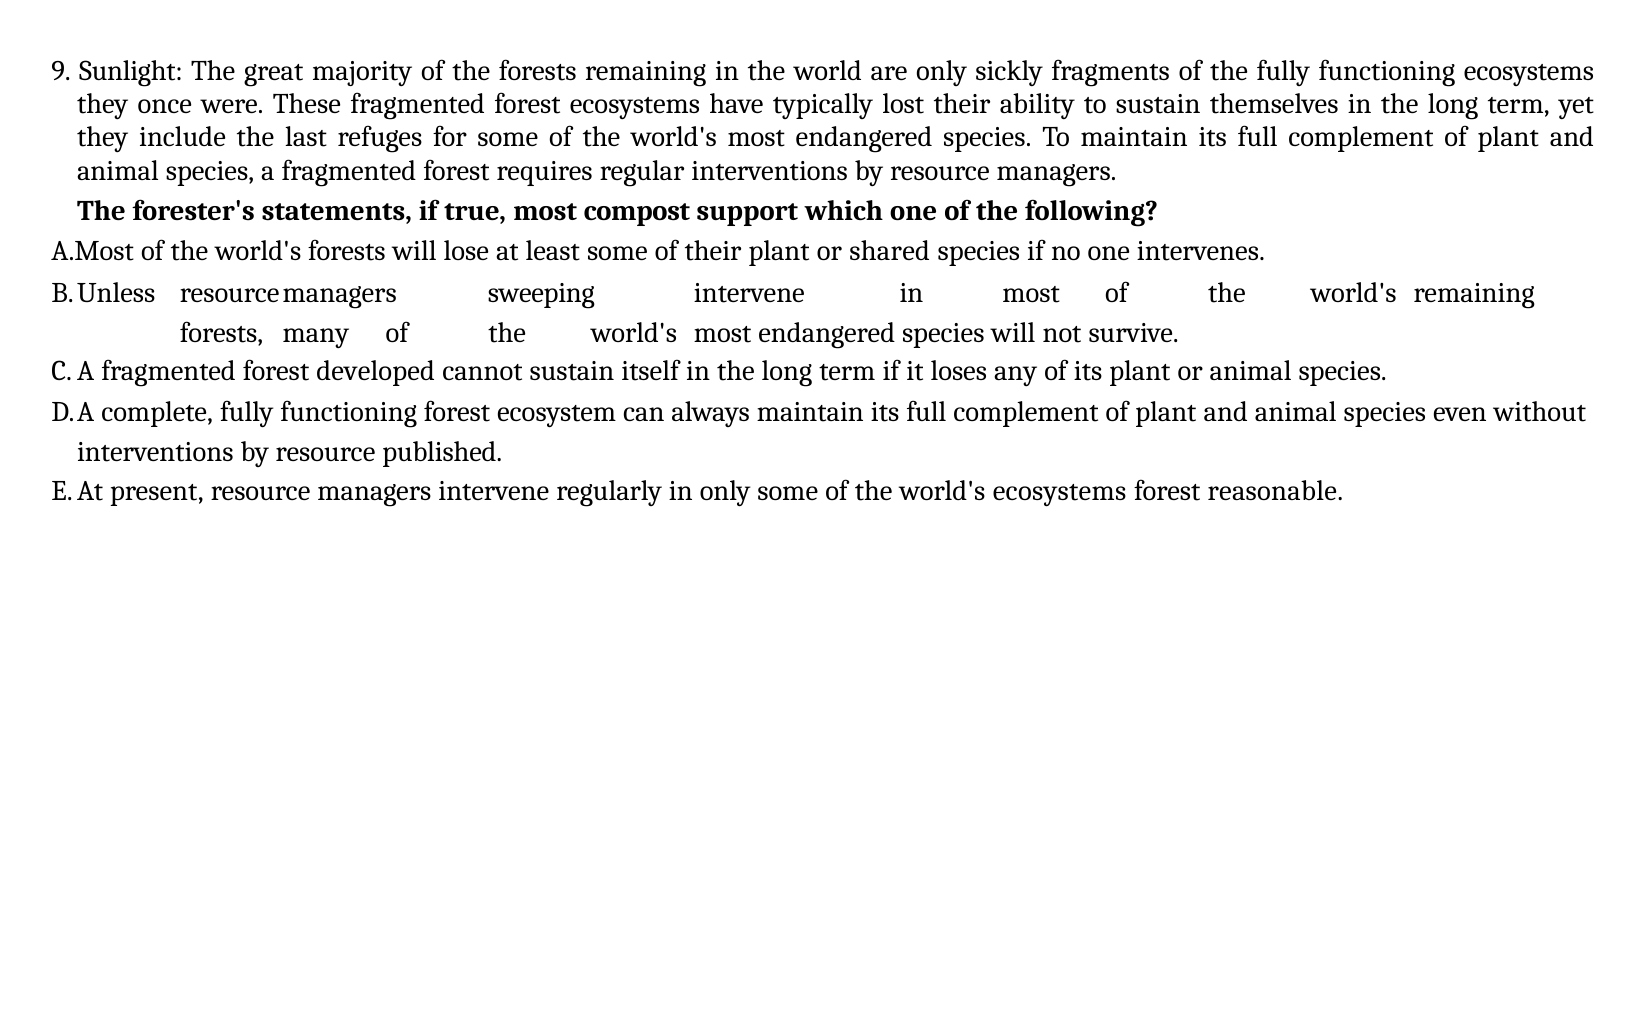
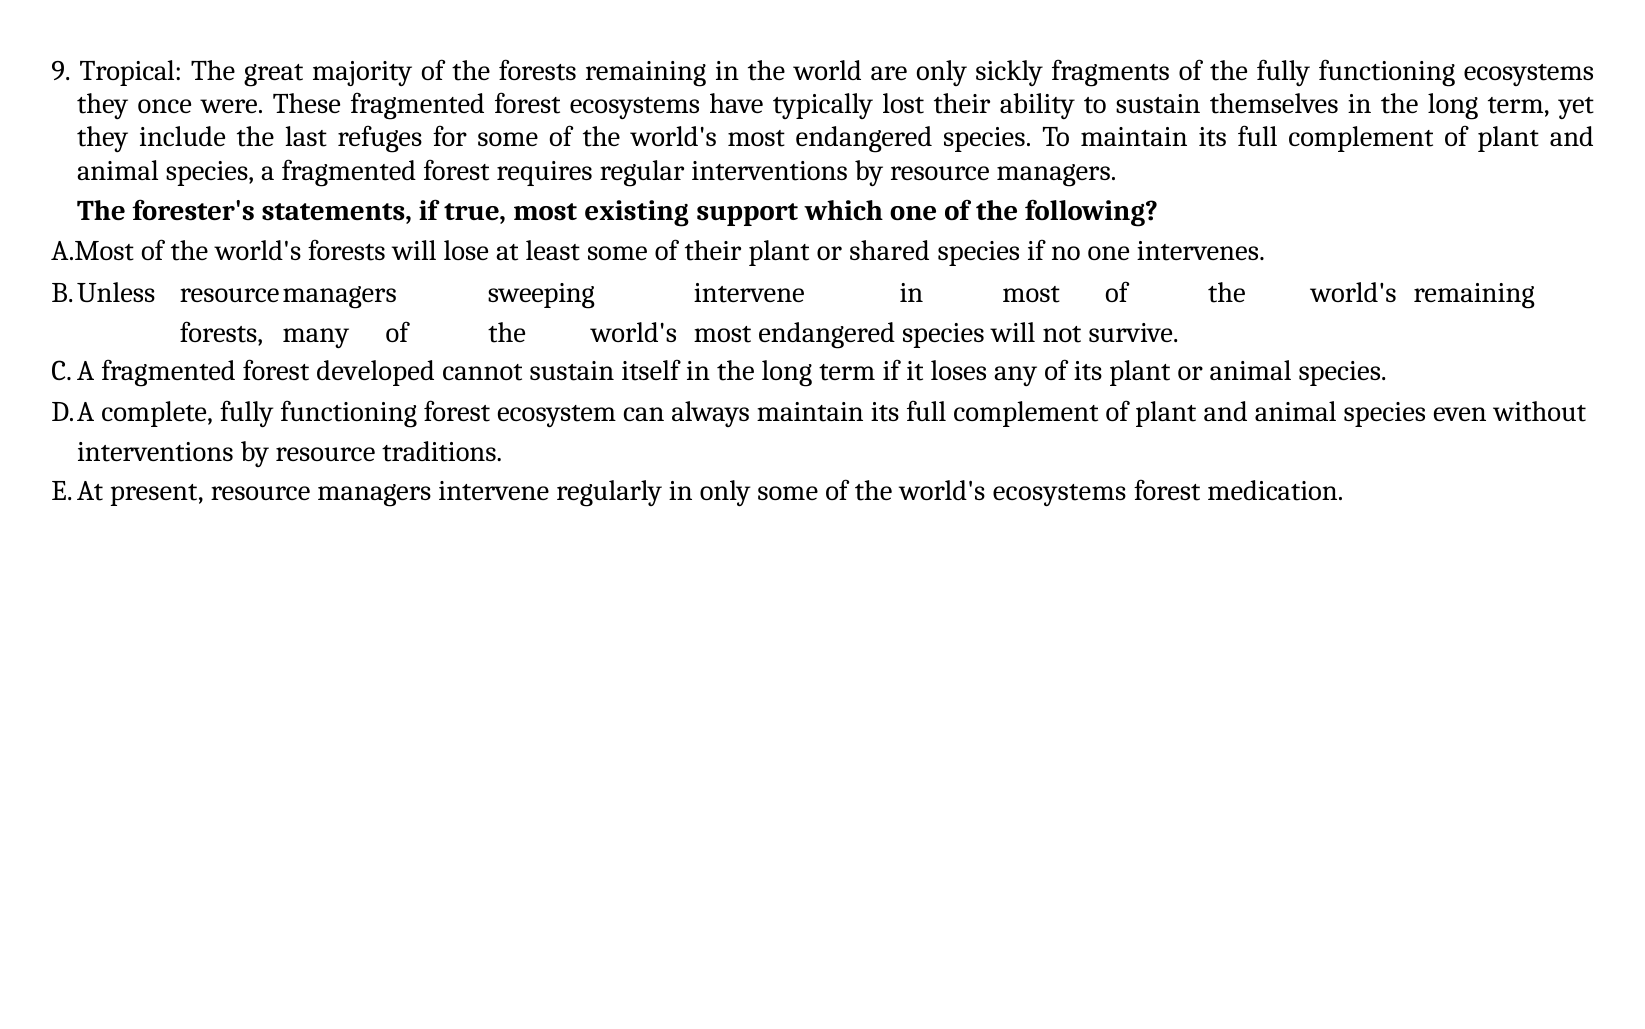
Sunlight: Sunlight -> Tropical
compost: compost -> existing
published: published -> traditions
reasonable: reasonable -> medication
